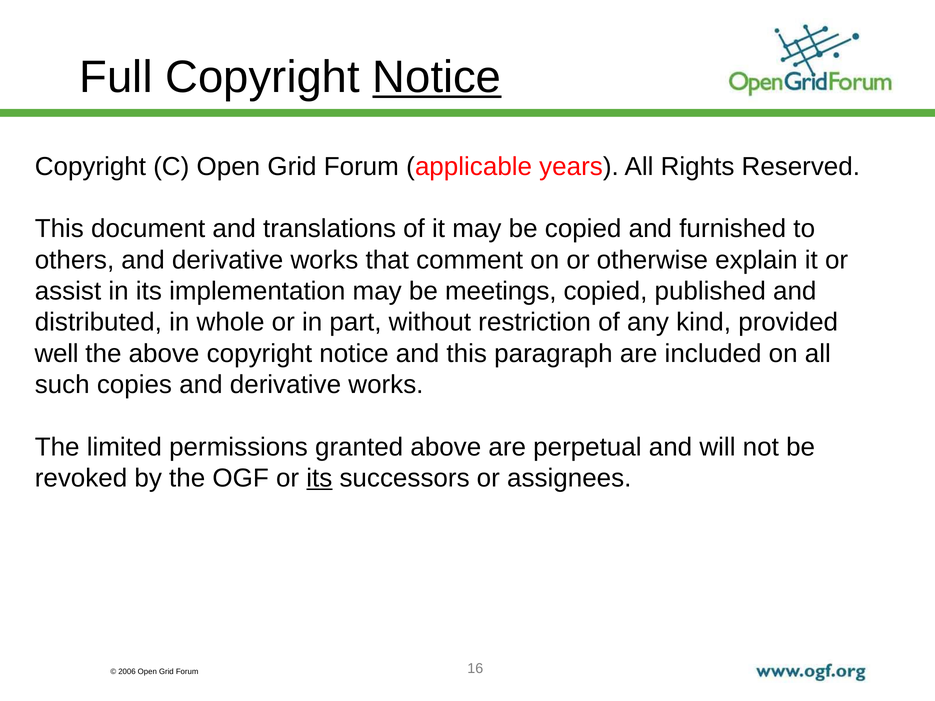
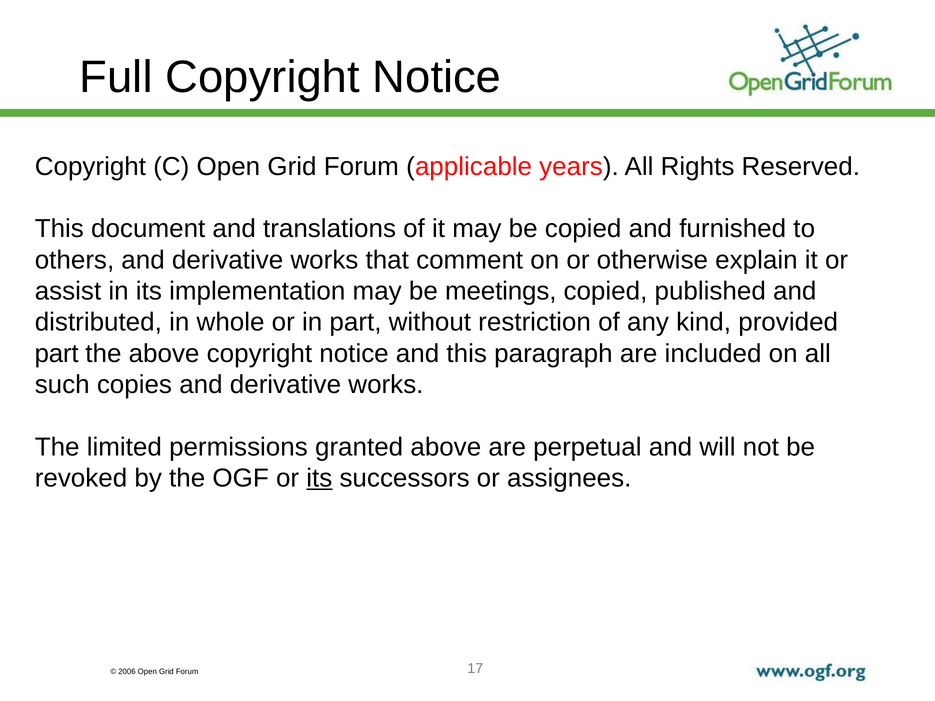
Notice at (437, 77) underline: present -> none
well at (57, 354): well -> part
16: 16 -> 17
